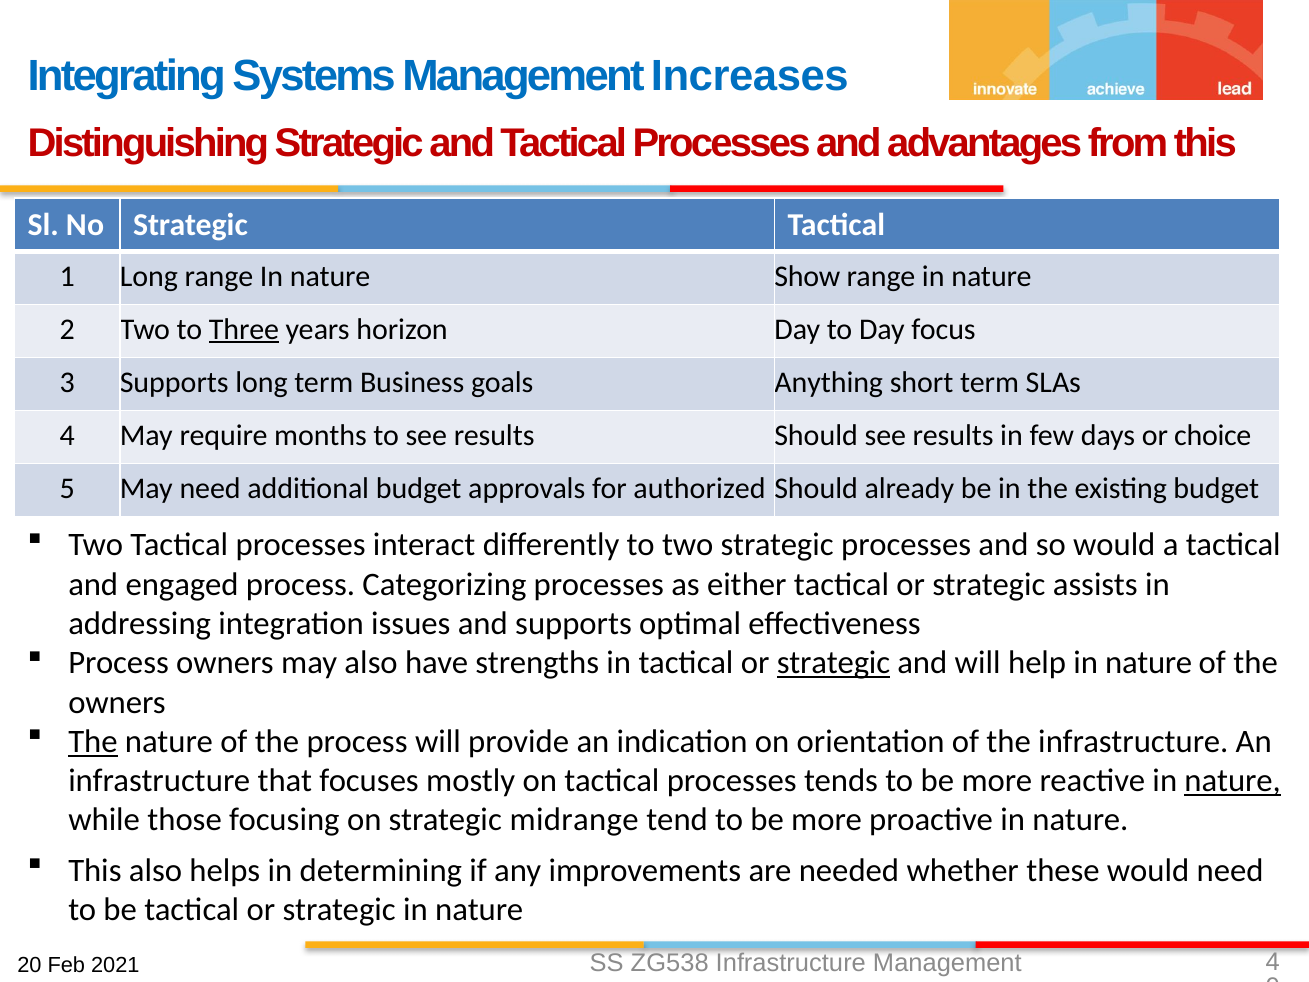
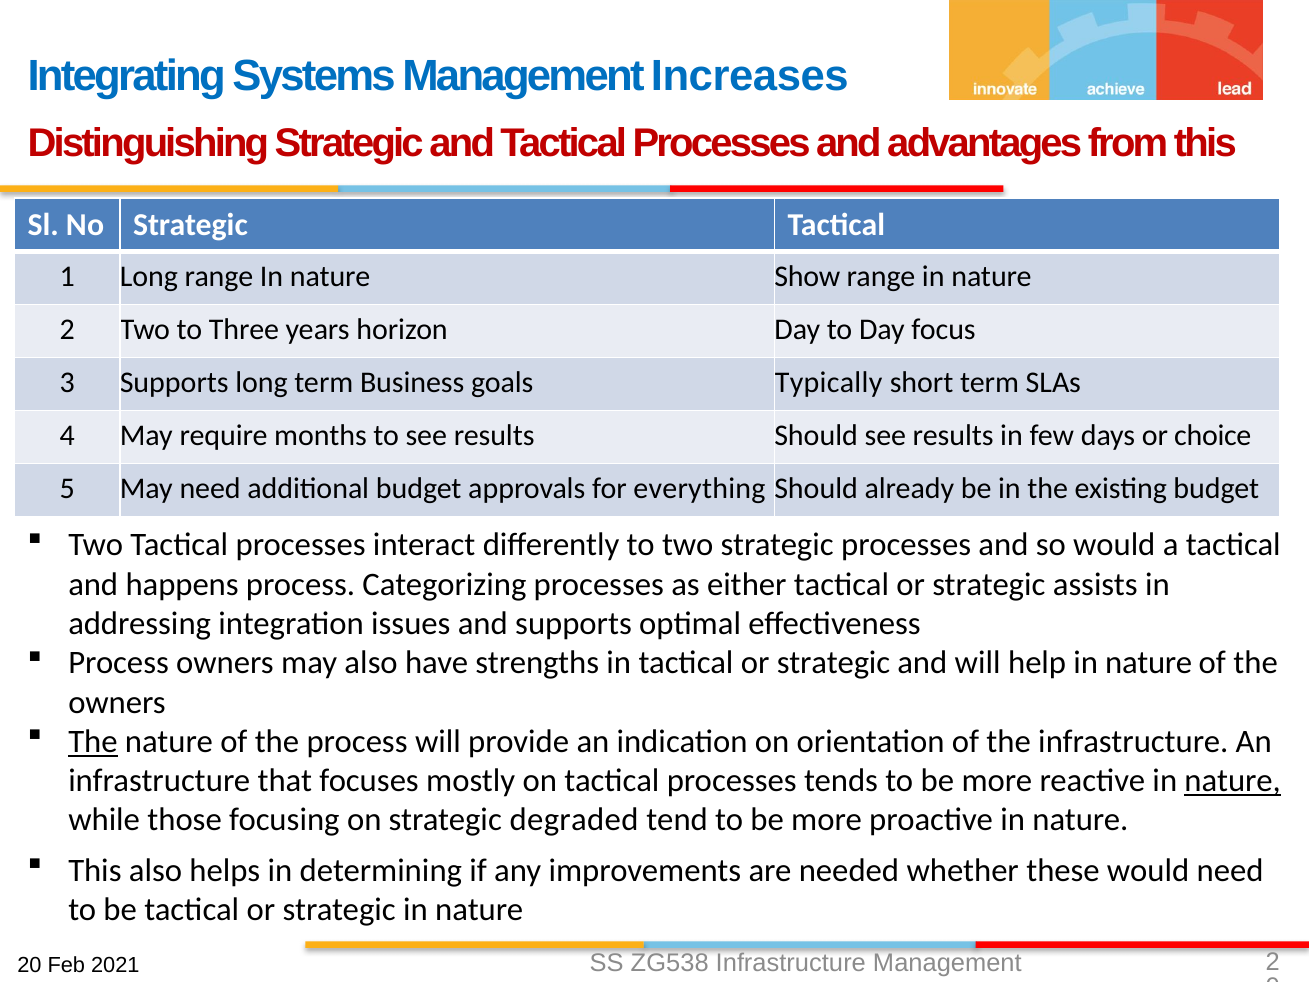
Three underline: present -> none
Anything: Anything -> Typically
authorized: authorized -> everything
engaged: engaged -> happens
strategic at (833, 663) underline: present -> none
midrange: midrange -> degraded
Management 4: 4 -> 2
